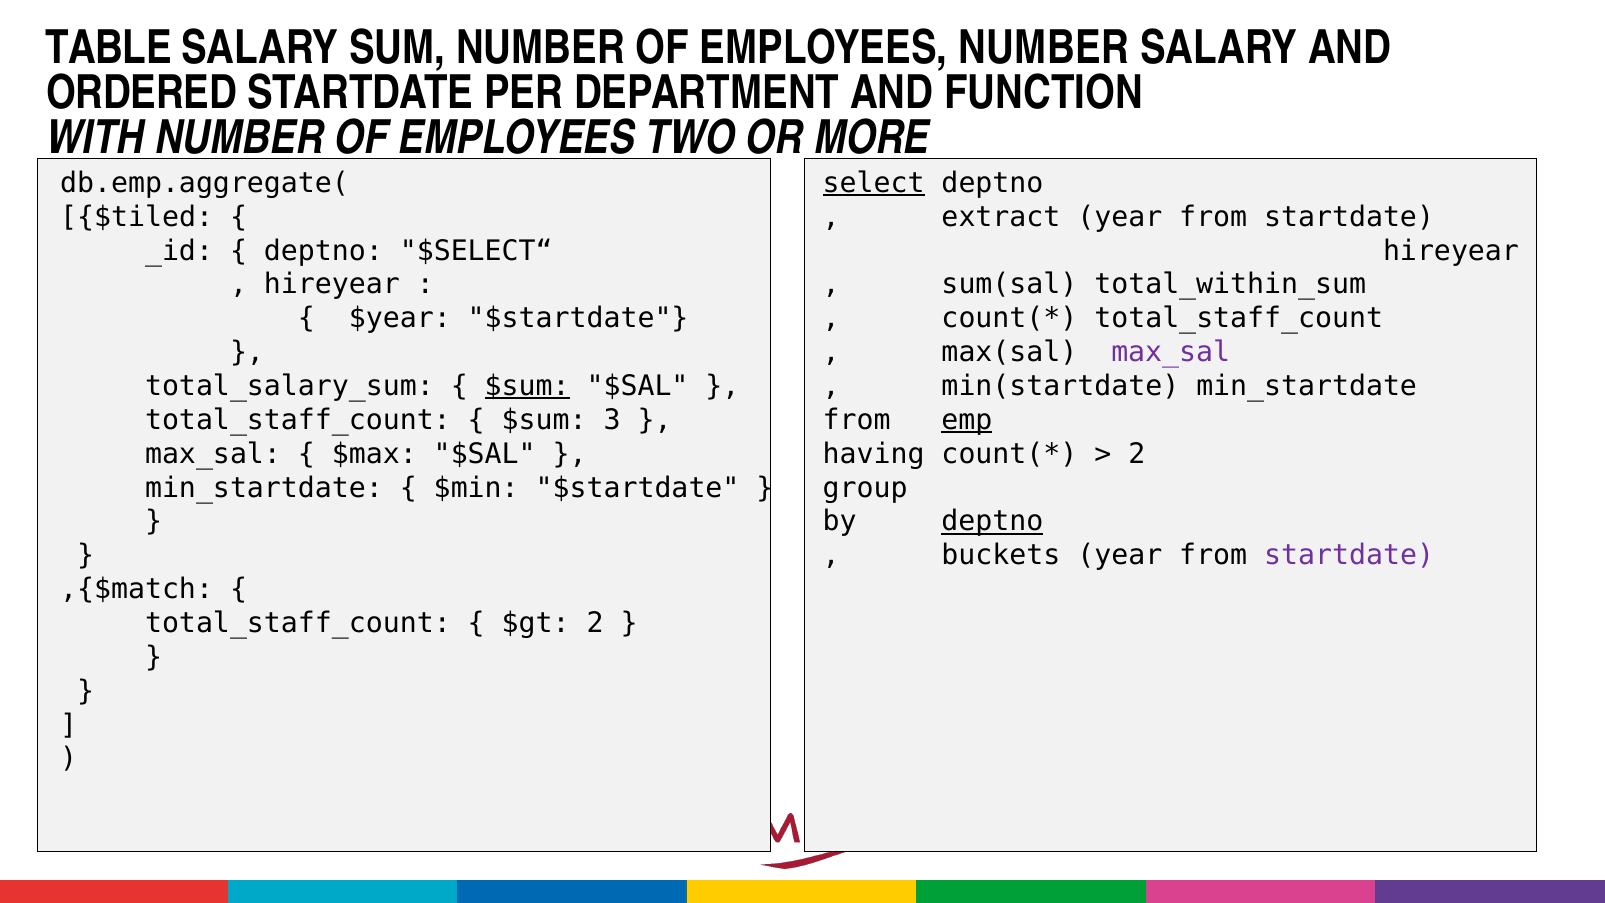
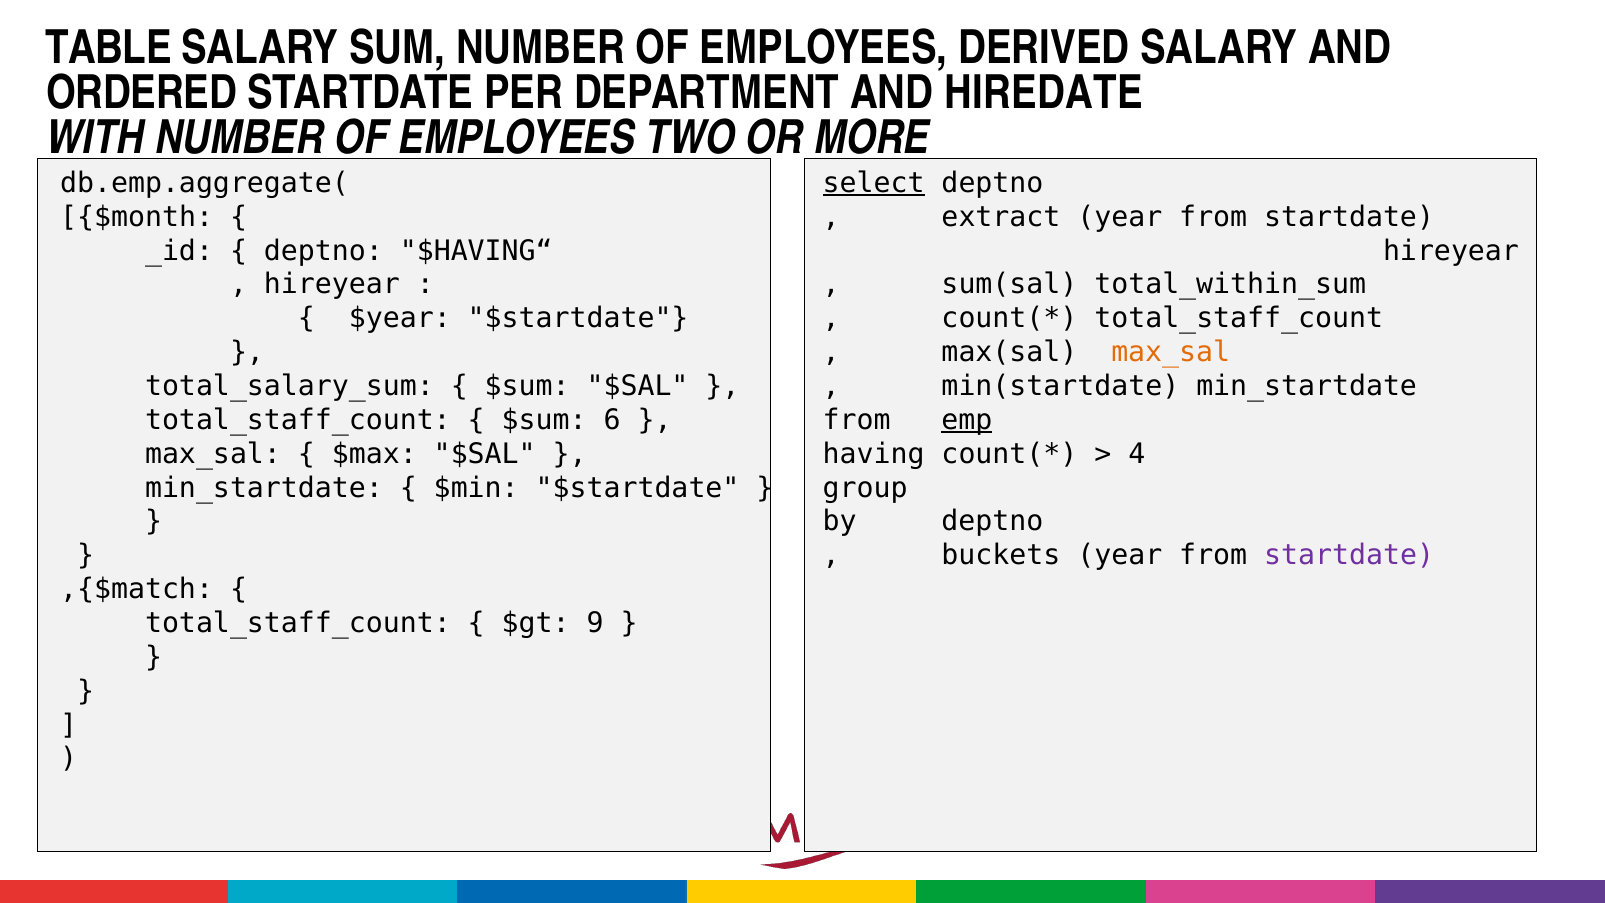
EMPLOYEES NUMBER: NUMBER -> DERIVED
FUNCTION: FUNCTION -> HIREDATE
$tiled: $tiled -> $month
$SELECT“: $SELECT“ -> $HAVING“
max_sal at (1171, 352) colour: purple -> orange
$sum at (527, 386) underline: present -> none
3: 3 -> 6
2 at (1137, 454): 2 -> 4
deptno at (992, 521) underline: present -> none
$gt 2: 2 -> 9
